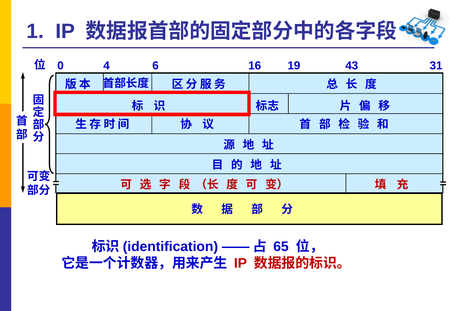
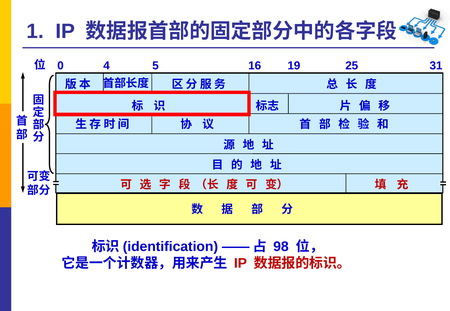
6: 6 -> 5
43: 43 -> 25
65: 65 -> 98
